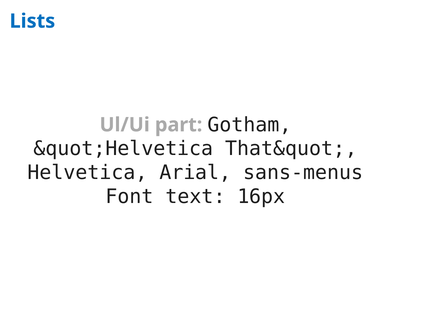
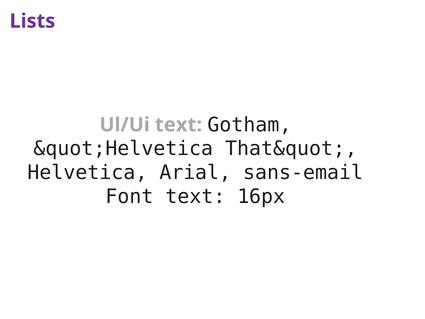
Lists colour: blue -> purple
Ul/Ui part: part -> text
sans-menus: sans-menus -> sans-email
